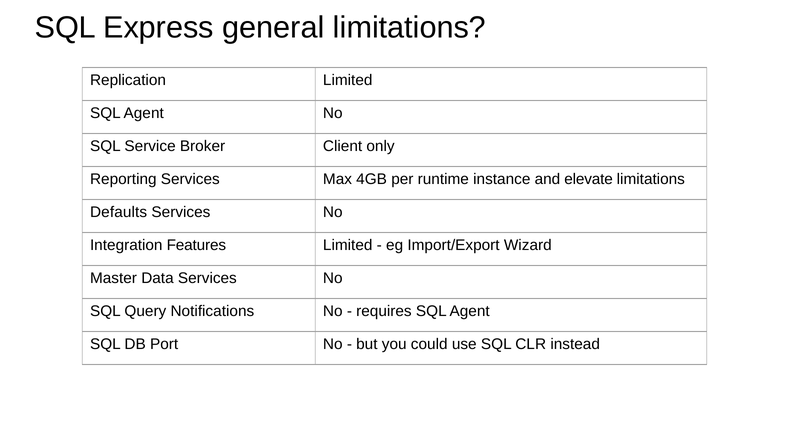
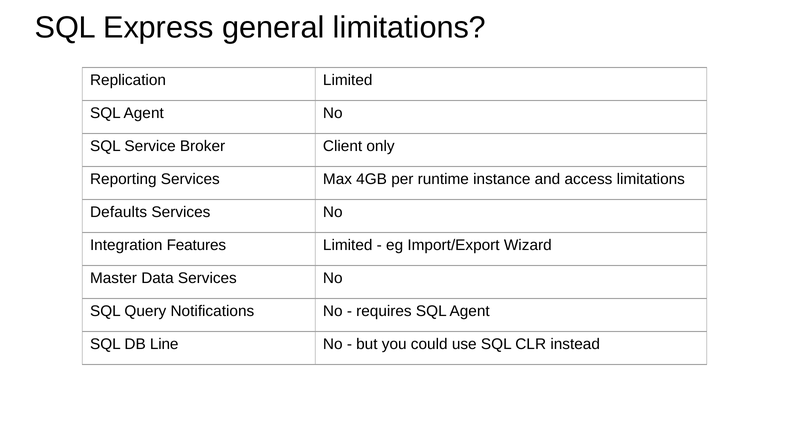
elevate: elevate -> access
Port: Port -> Line
